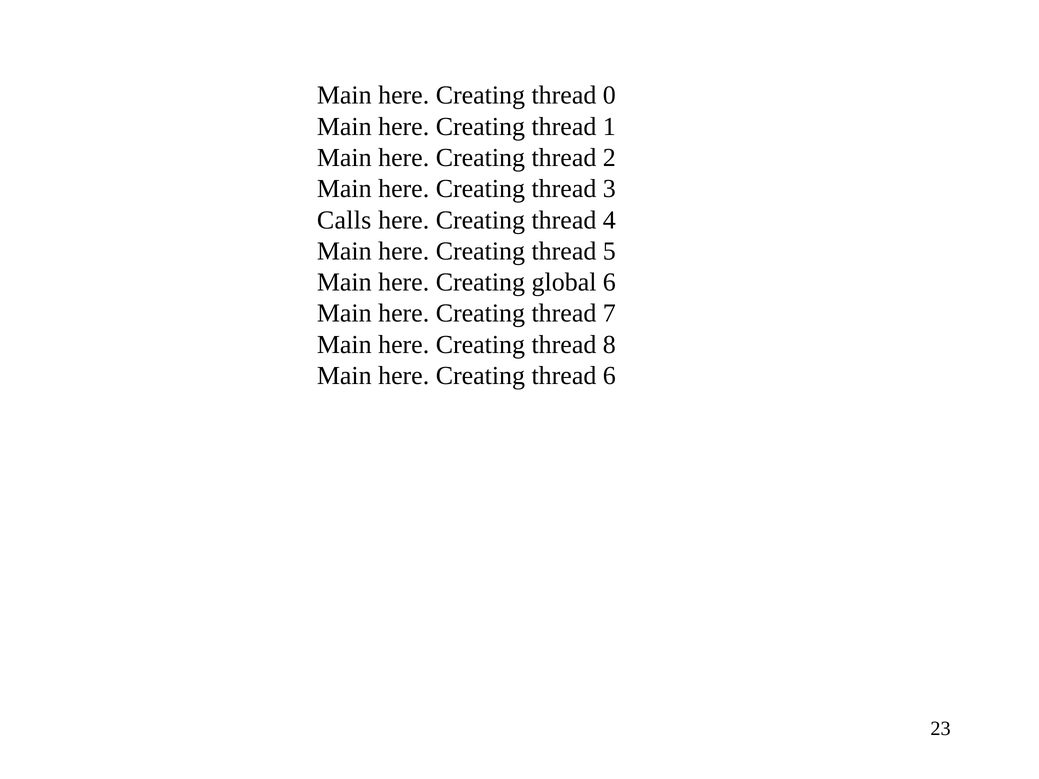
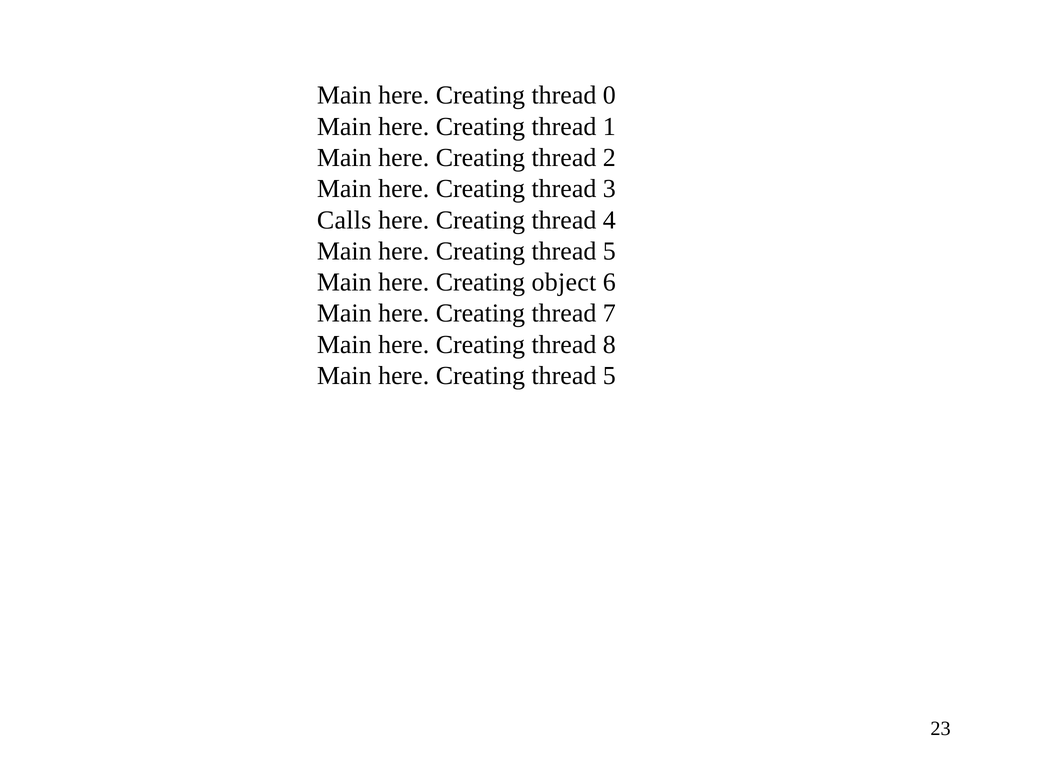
global: global -> object
6 at (609, 376): 6 -> 5
